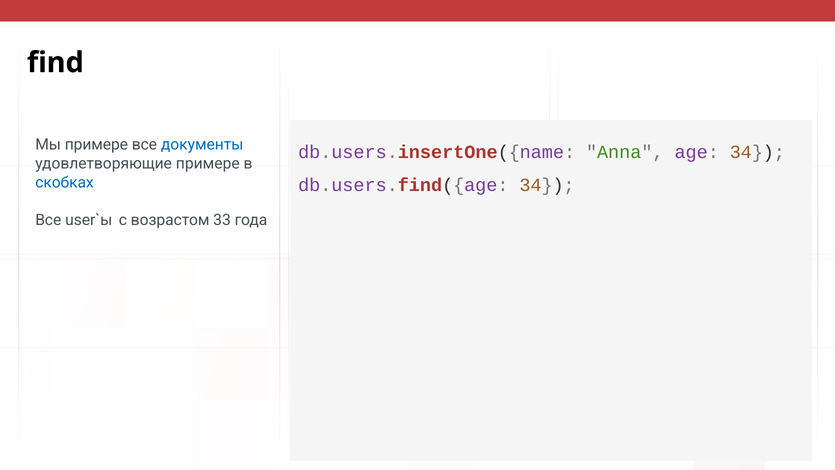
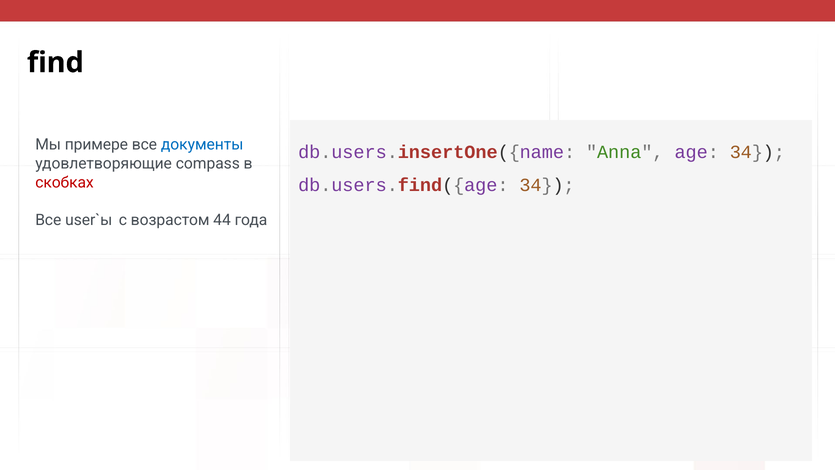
удовлетворяющие примере: примере -> compass
скобках colour: blue -> red
33: 33 -> 44
